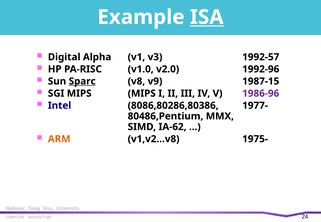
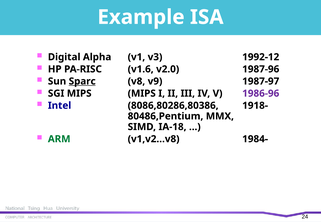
ISA underline: present -> none
1992-57: 1992-57 -> 1992-12
v1.0: v1.0 -> v1.6
1992-96: 1992-96 -> 1987-96
1987-15: 1987-15 -> 1987-97
1977-: 1977- -> 1918-
IA-62: IA-62 -> IA-18
ARM colour: orange -> green
1975-: 1975- -> 1984-
